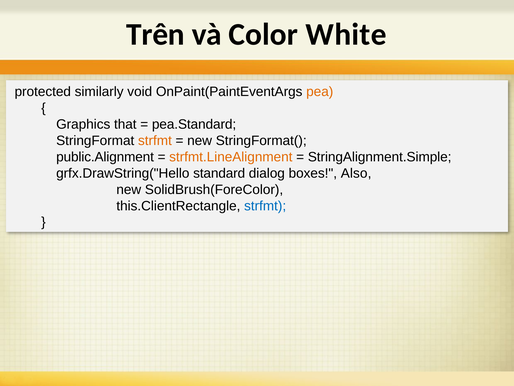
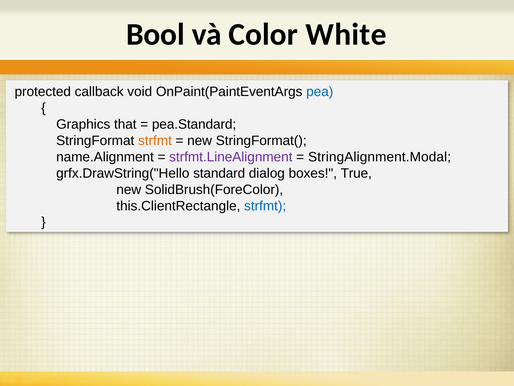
Trên: Trên -> Bool
similarly: similarly -> callback
pea colour: orange -> blue
public.Alignment: public.Alignment -> name.Alignment
strfmt.LineAlignment colour: orange -> purple
StringAlignment.Simple: StringAlignment.Simple -> StringAlignment.Modal
Also: Also -> True
